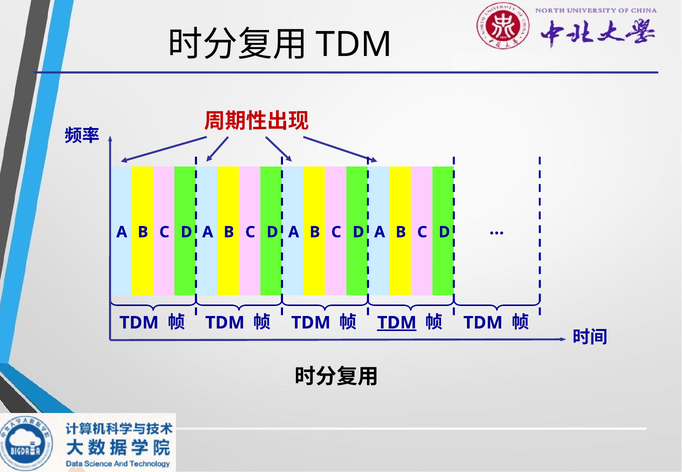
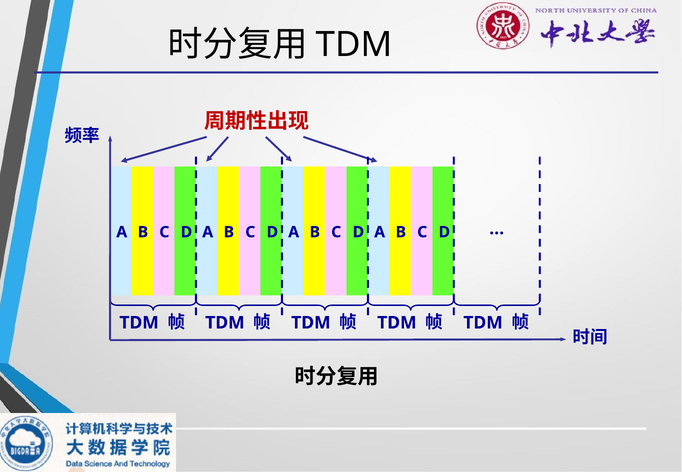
TDM at (397, 323) underline: present -> none
